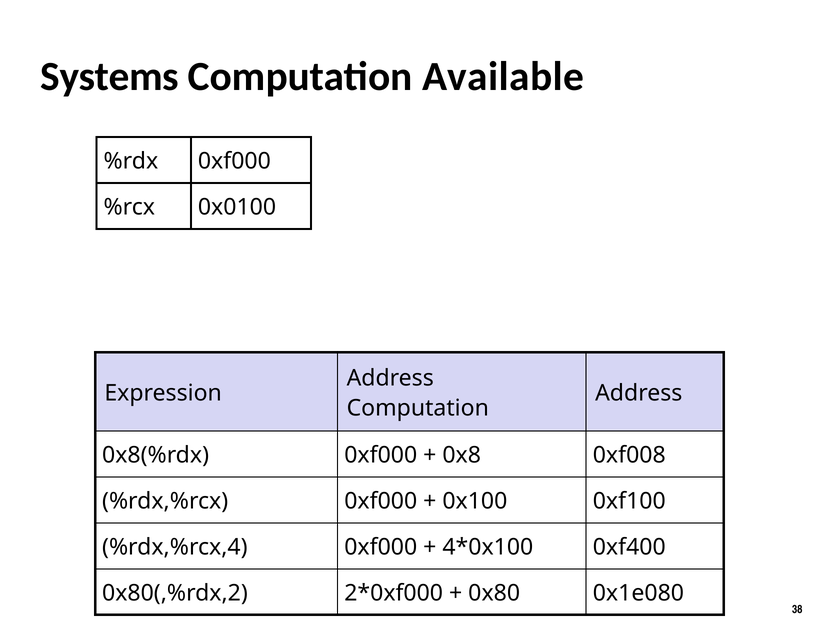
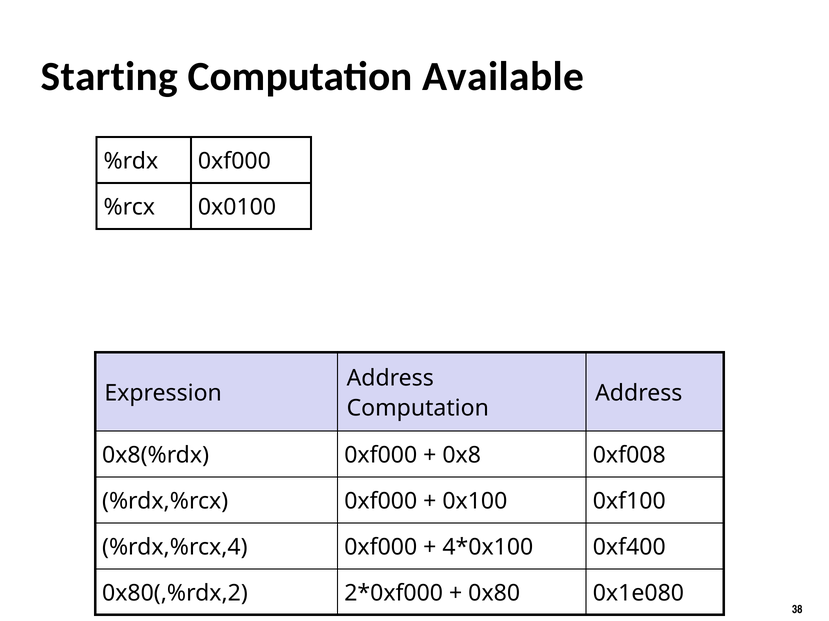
Systems: Systems -> Starting
